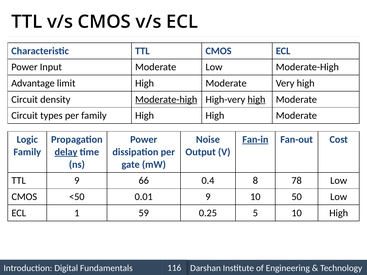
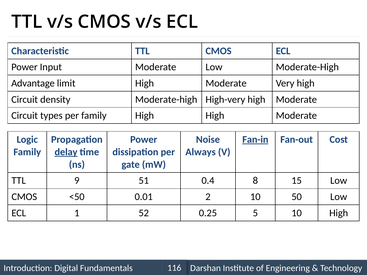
Moderate-high at (166, 100) underline: present -> none
high at (256, 100) underline: present -> none
Output: Output -> Always
66: 66 -> 51
78: 78 -> 15
0.01 9: 9 -> 2
59: 59 -> 52
